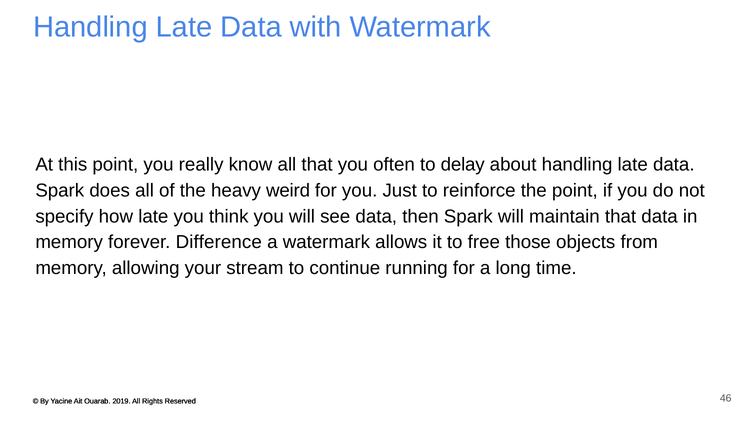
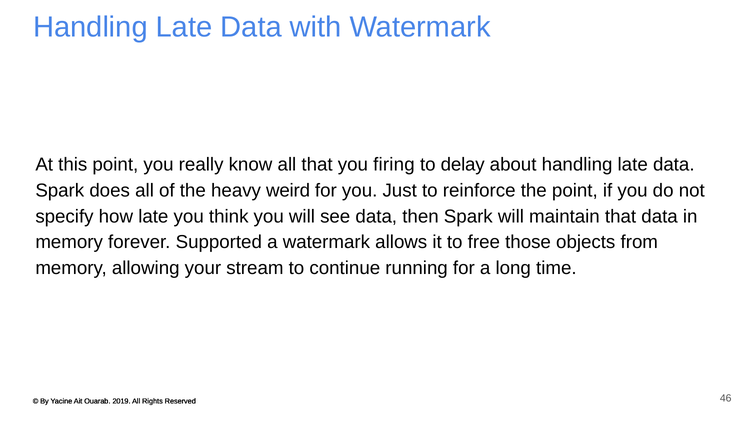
often: often -> firing
Difference: Difference -> Supported
